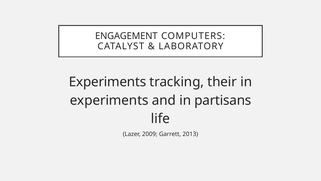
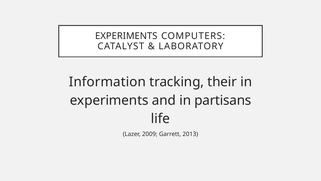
ENGAGEMENT at (126, 36): ENGAGEMENT -> EXPERIMENTS
Experiments at (107, 82): Experiments -> Information
